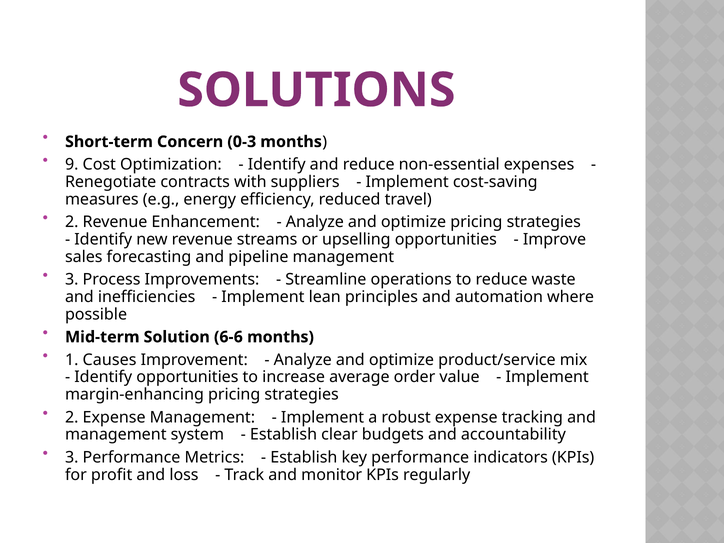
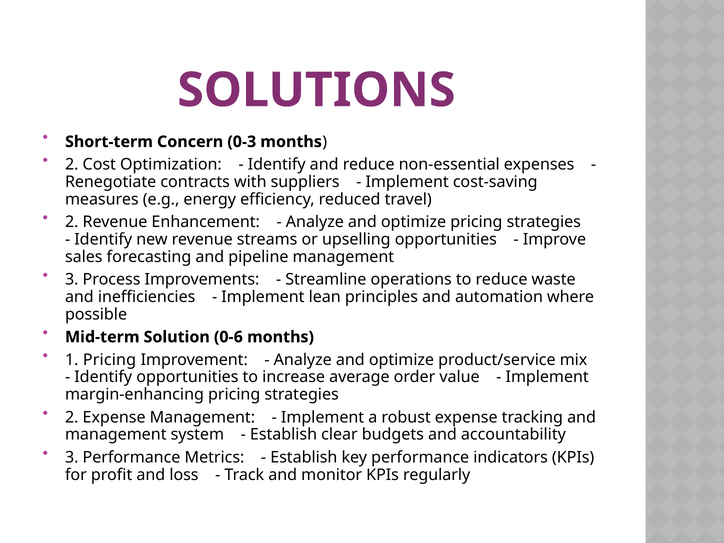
9 at (72, 165): 9 -> 2
6-6: 6-6 -> 0-6
1 Causes: Causes -> Pricing
